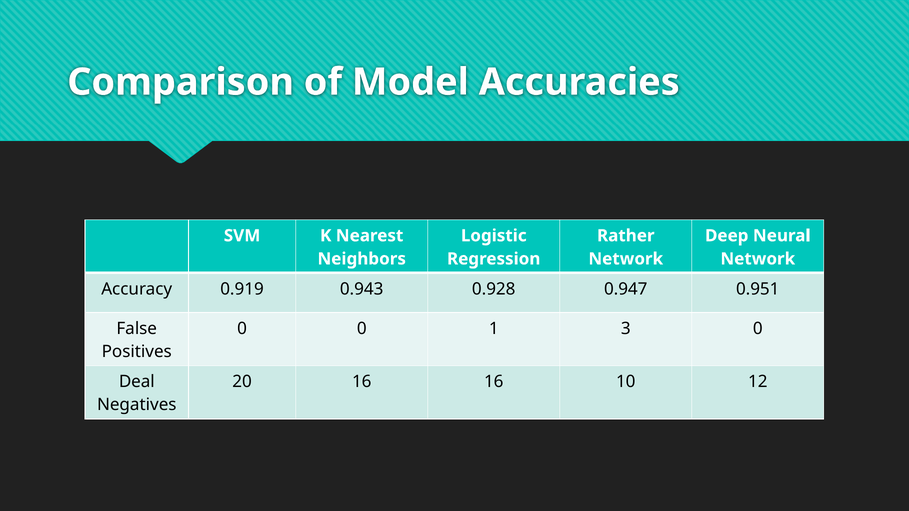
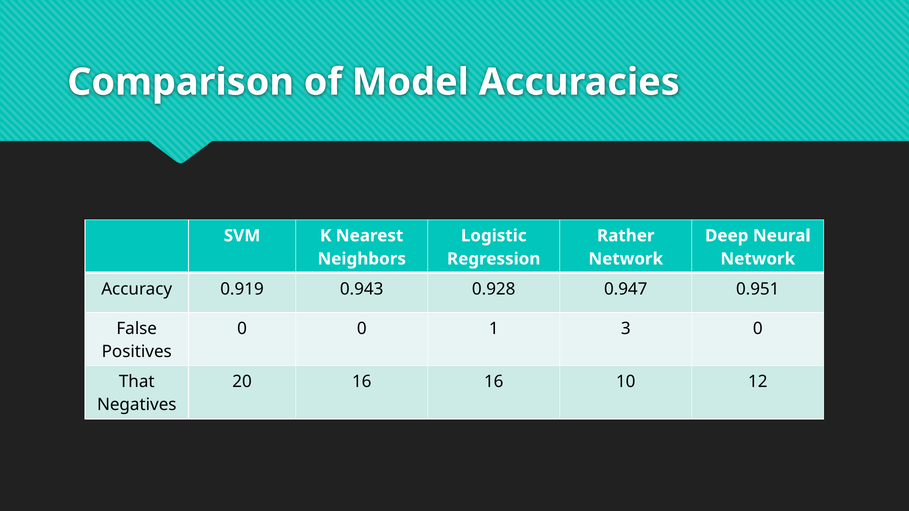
Deal: Deal -> That
